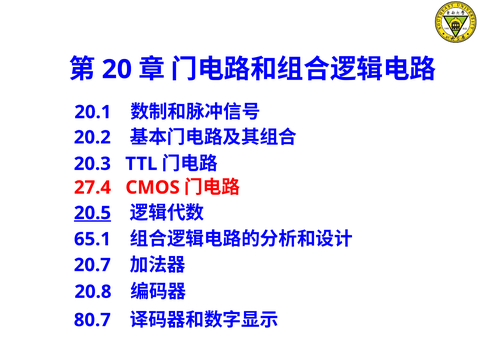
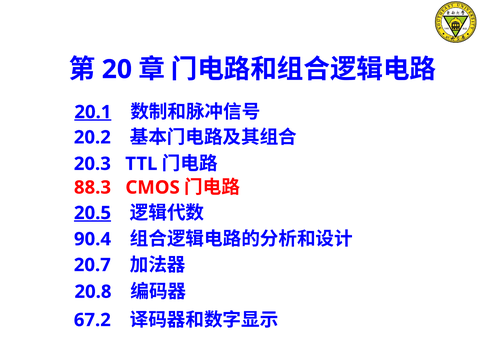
20.1 underline: none -> present
27.4: 27.4 -> 88.3
65.1: 65.1 -> 90.4
80.7: 80.7 -> 67.2
